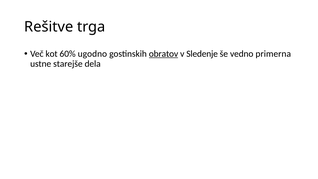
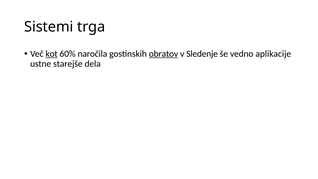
Rešitve: Rešitve -> Sistemi
kot underline: none -> present
ugodno: ugodno -> naročila
primerna: primerna -> aplikacije
